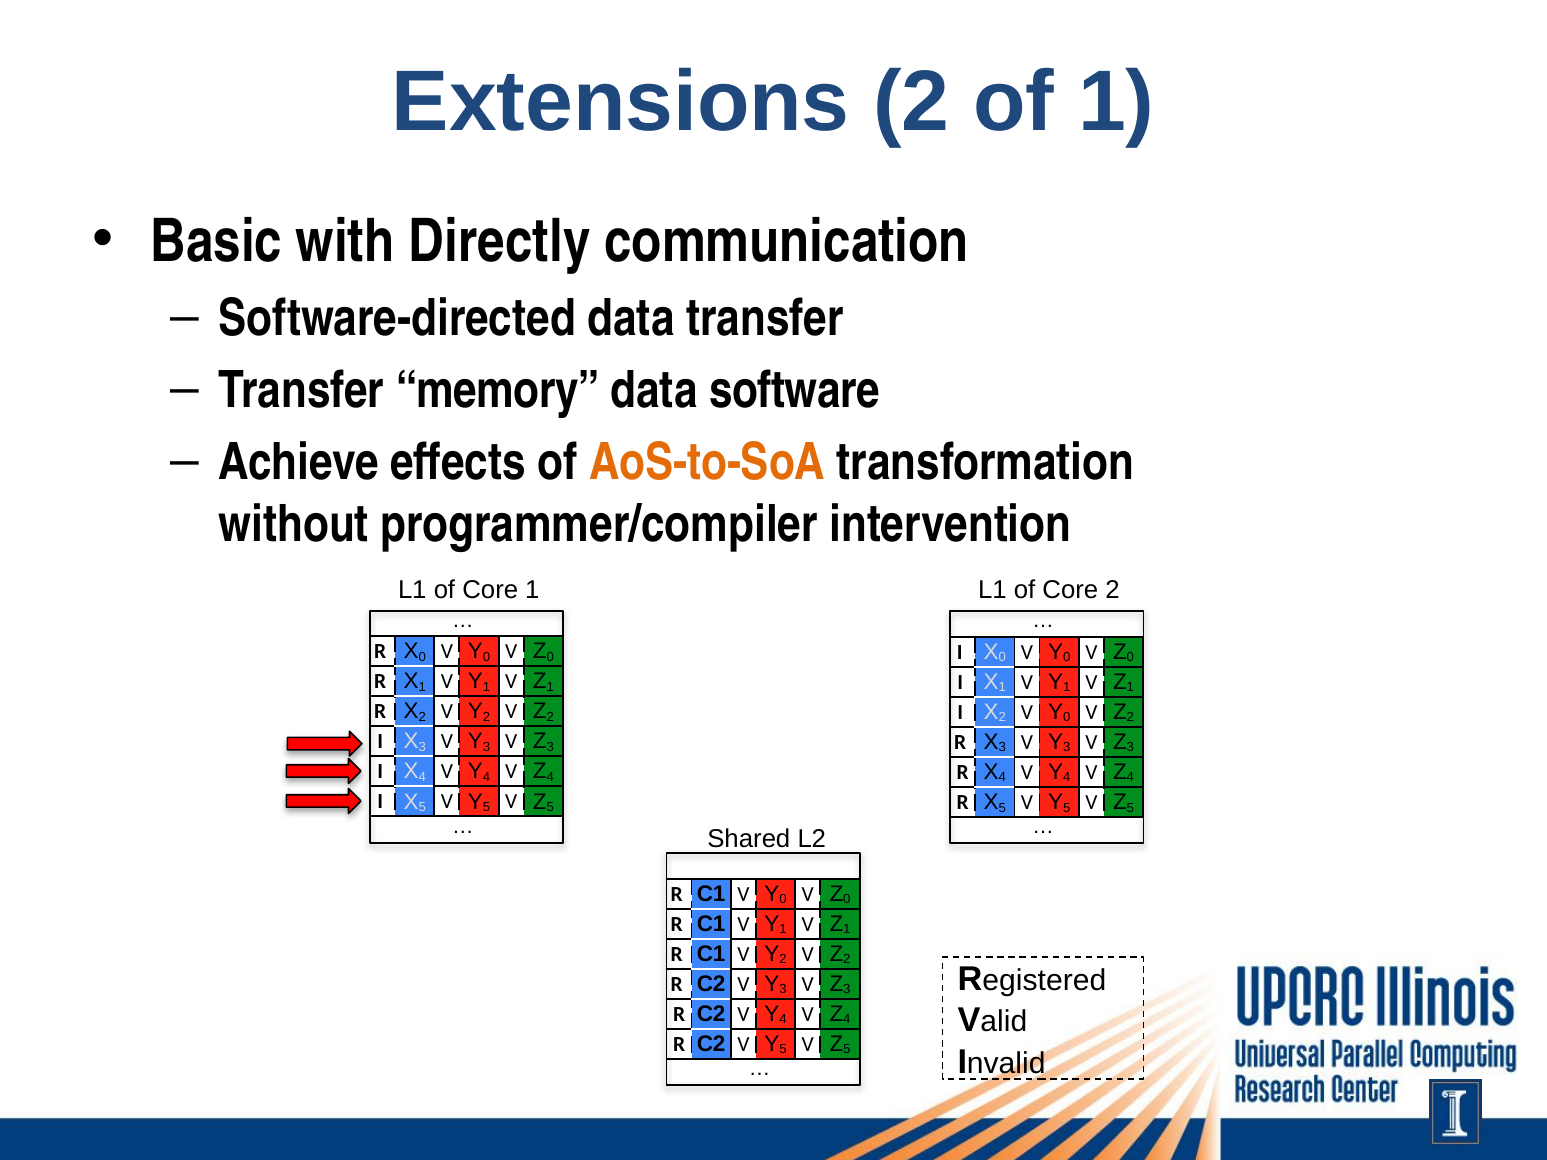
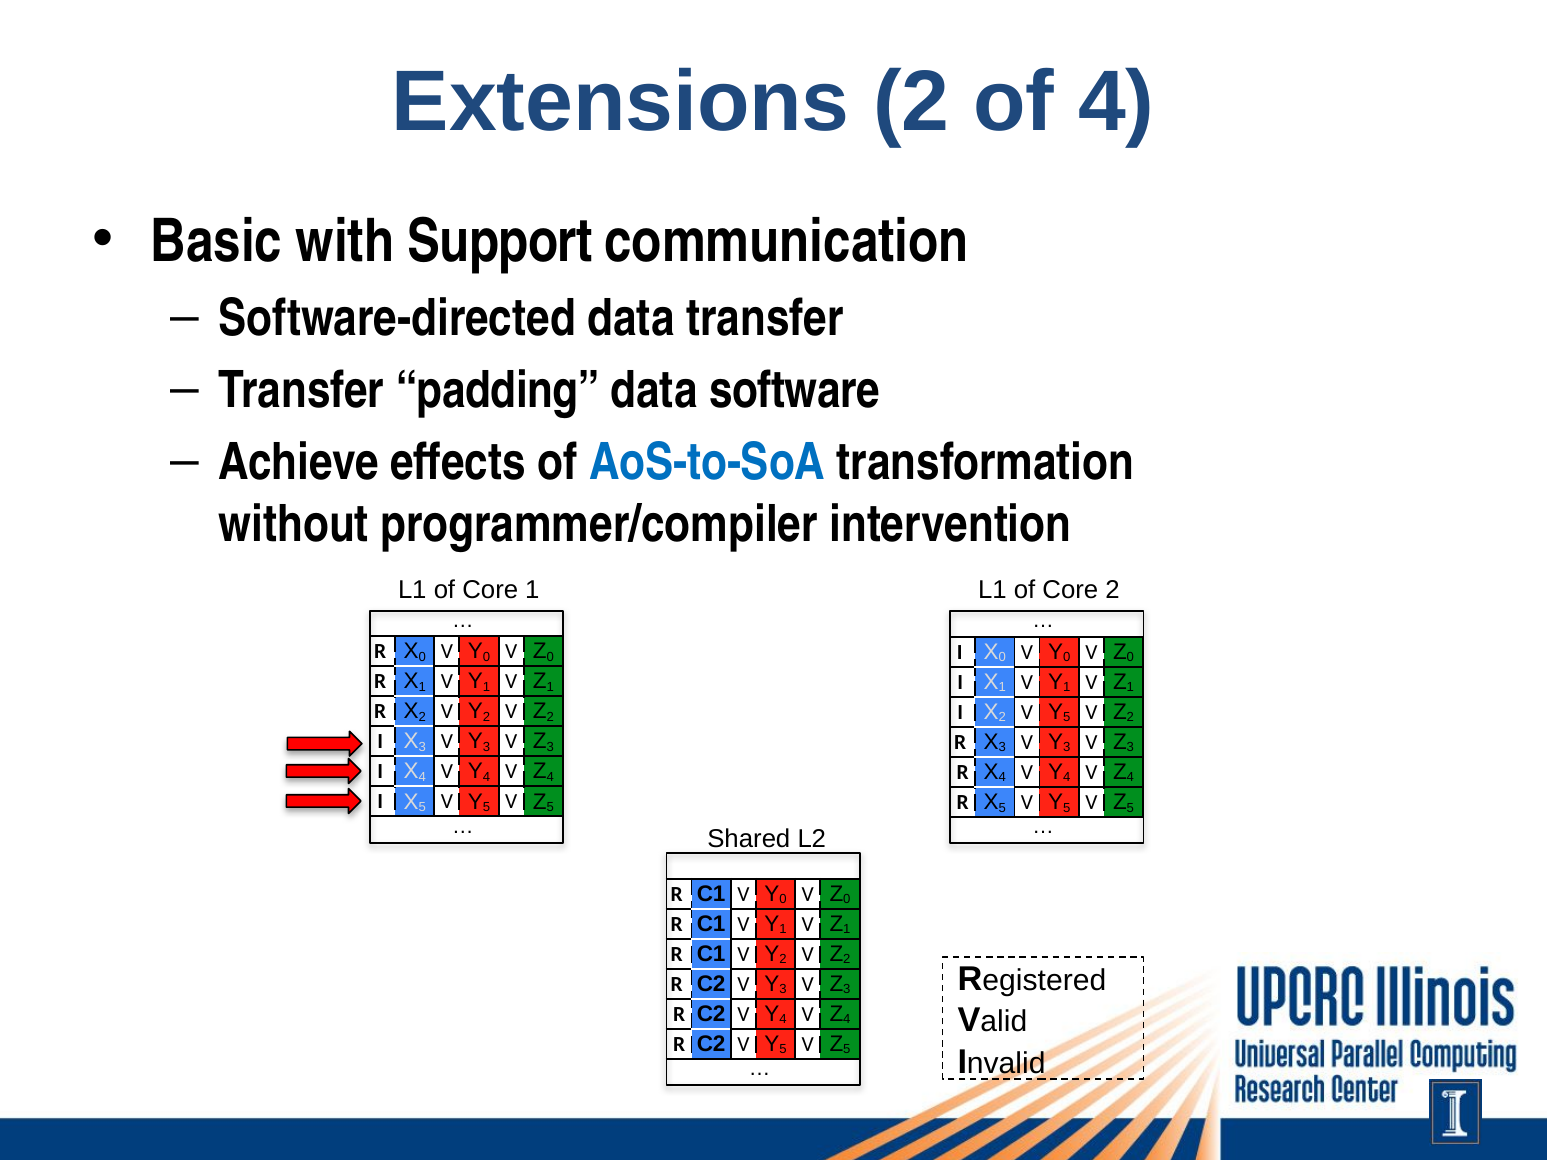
of 1: 1 -> 4
Directly: Directly -> Support
memory: memory -> padding
AoS-to-SoA colour: orange -> blue
0 at (1067, 718): 0 -> 5
